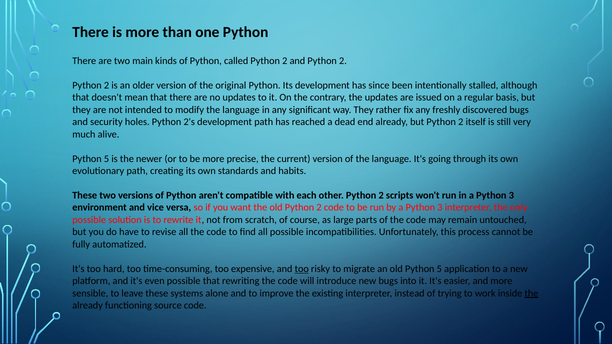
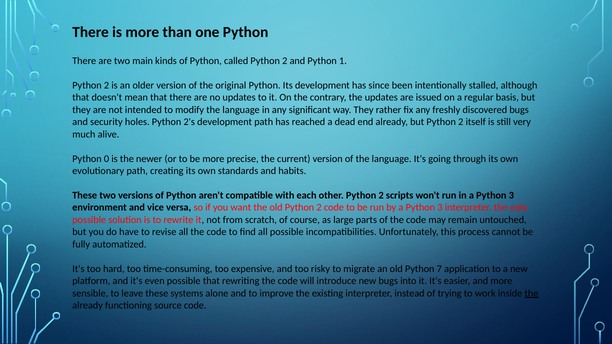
and Python 2: 2 -> 1
5 at (107, 159): 5 -> 0
too at (302, 269) underline: present -> none
old Python 5: 5 -> 7
